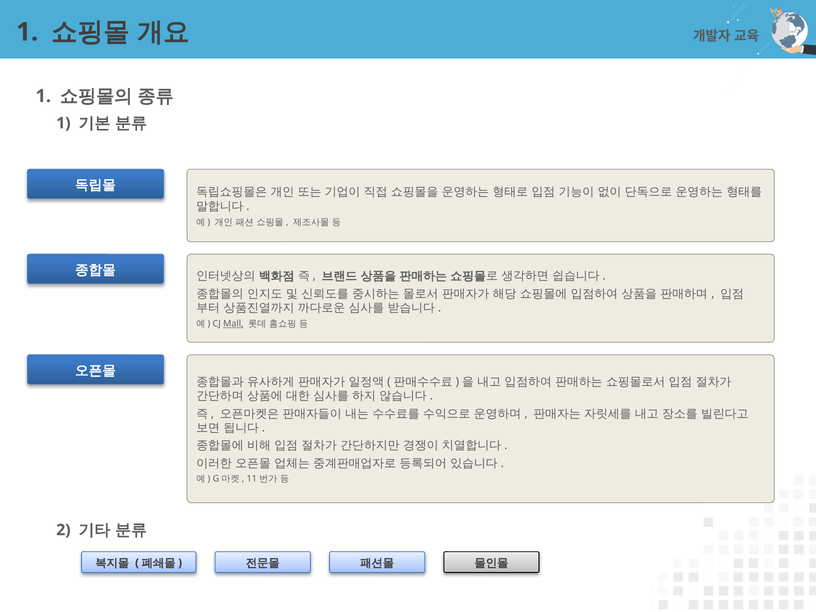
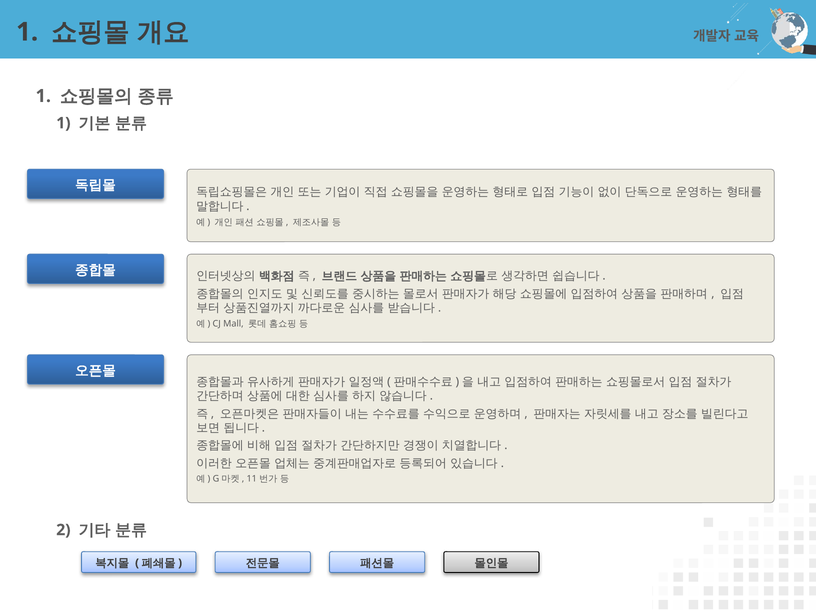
Mall underline: present -> none
